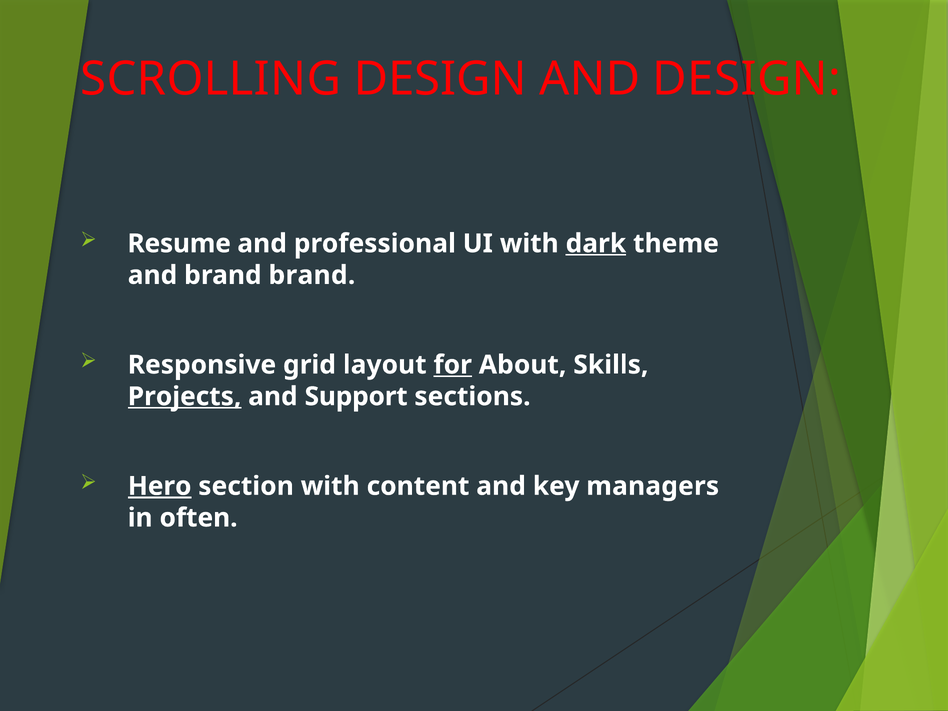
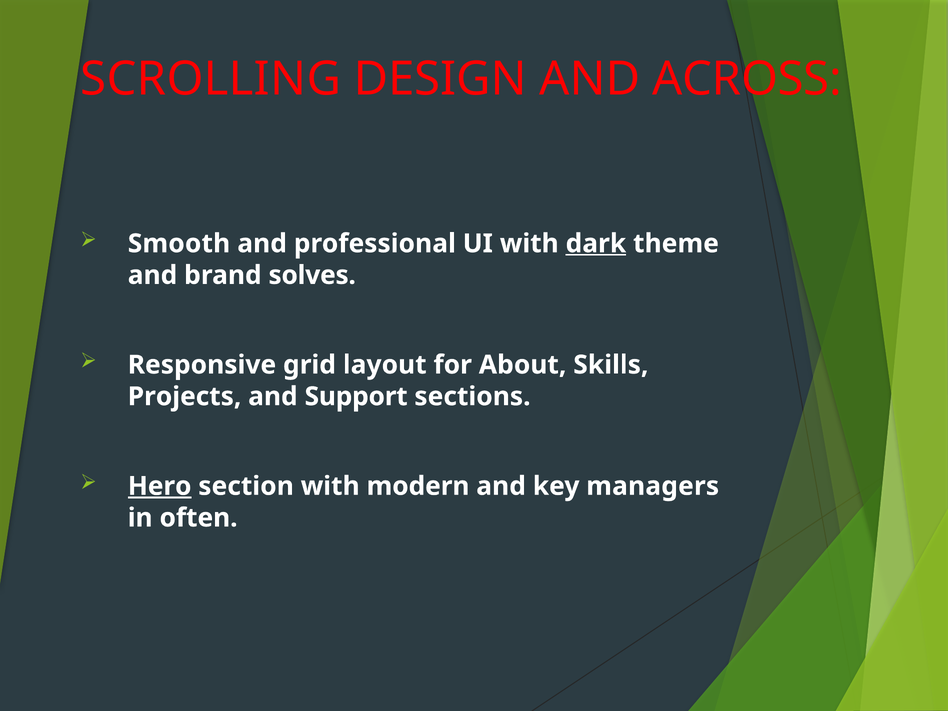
AND DESIGN: DESIGN -> ACROSS
Resume: Resume -> Smooth
brand brand: brand -> solves
for underline: present -> none
Projects underline: present -> none
content: content -> modern
